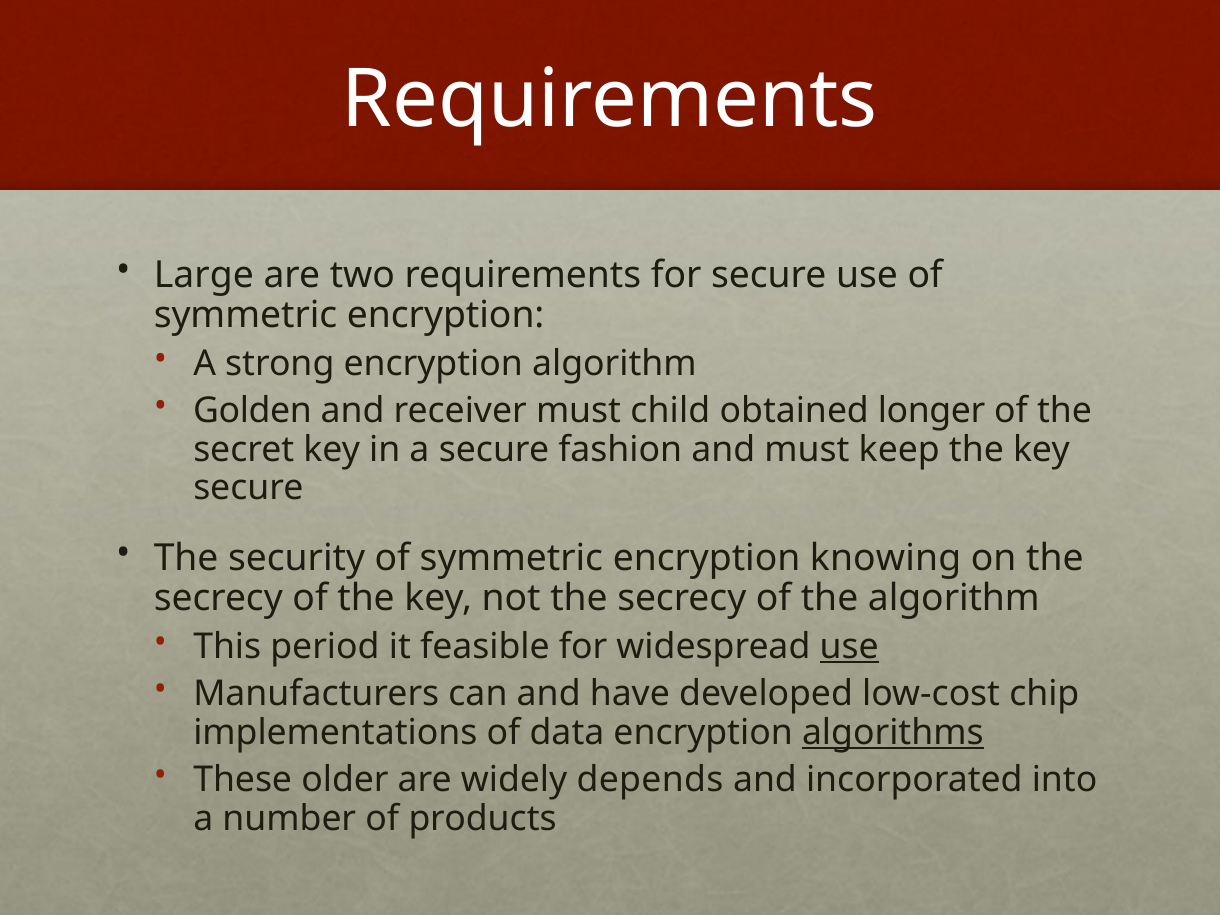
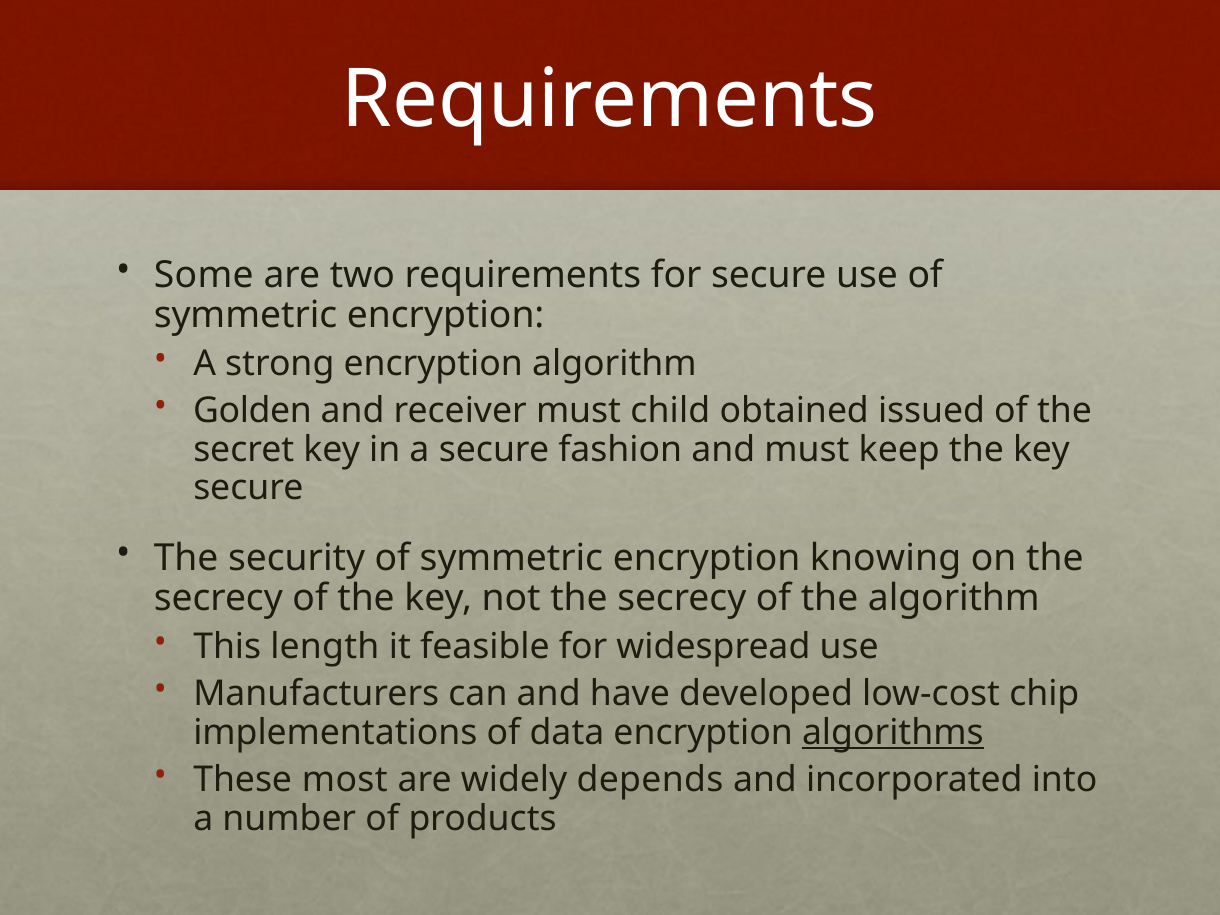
Large: Large -> Some
longer: longer -> issued
period: period -> length
use at (849, 647) underline: present -> none
older: older -> most
